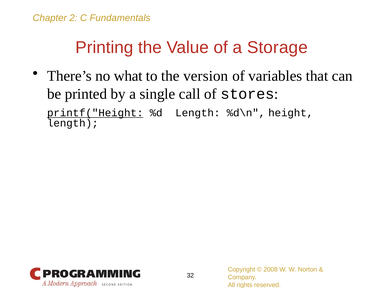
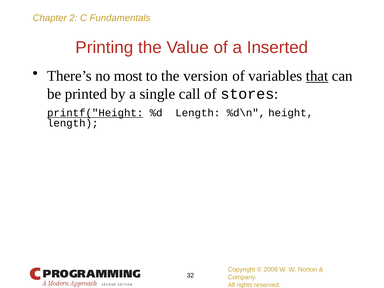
Storage: Storage -> Inserted
what: what -> most
that underline: none -> present
